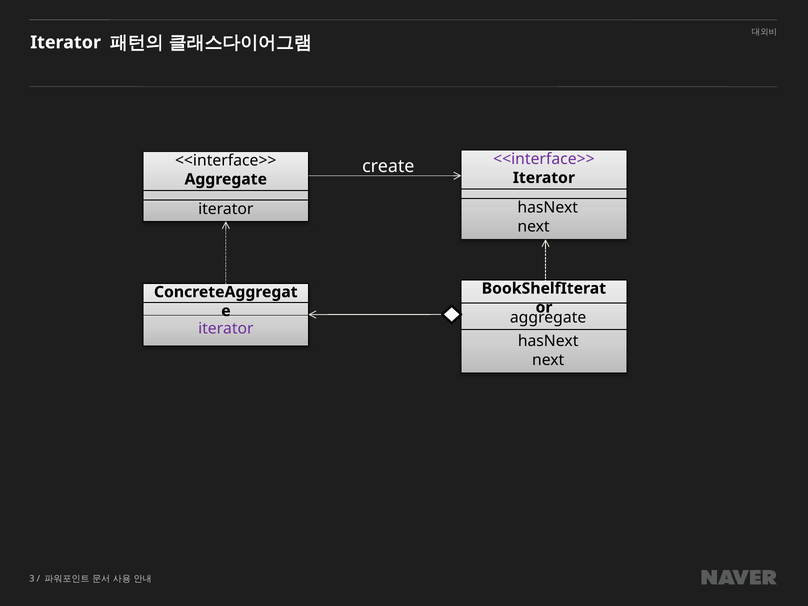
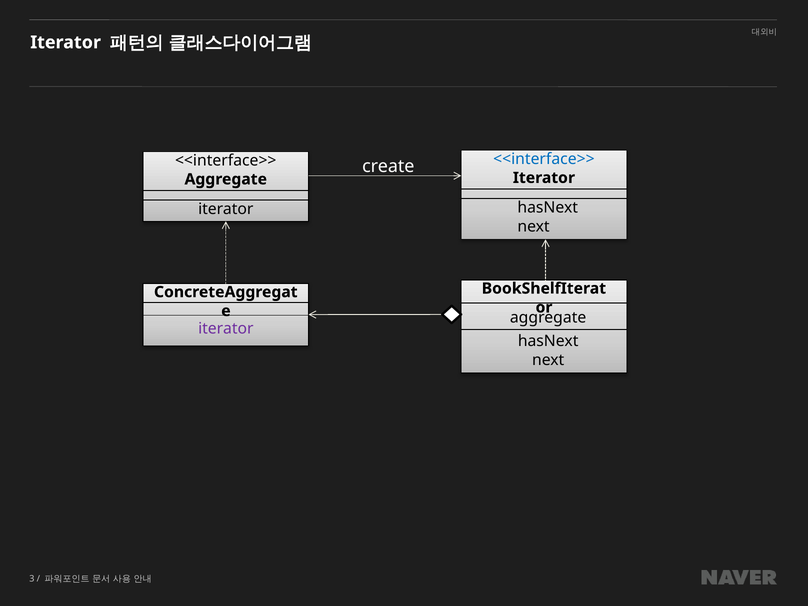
<<interface>> at (544, 159) colour: purple -> blue
